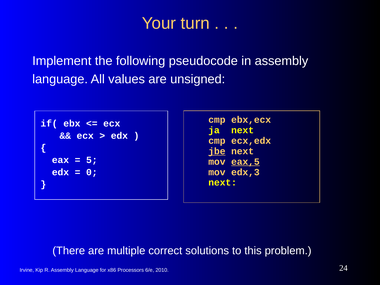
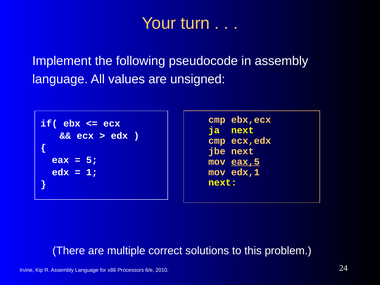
jbe underline: present -> none
0: 0 -> 1
edx,3: edx,3 -> edx,1
